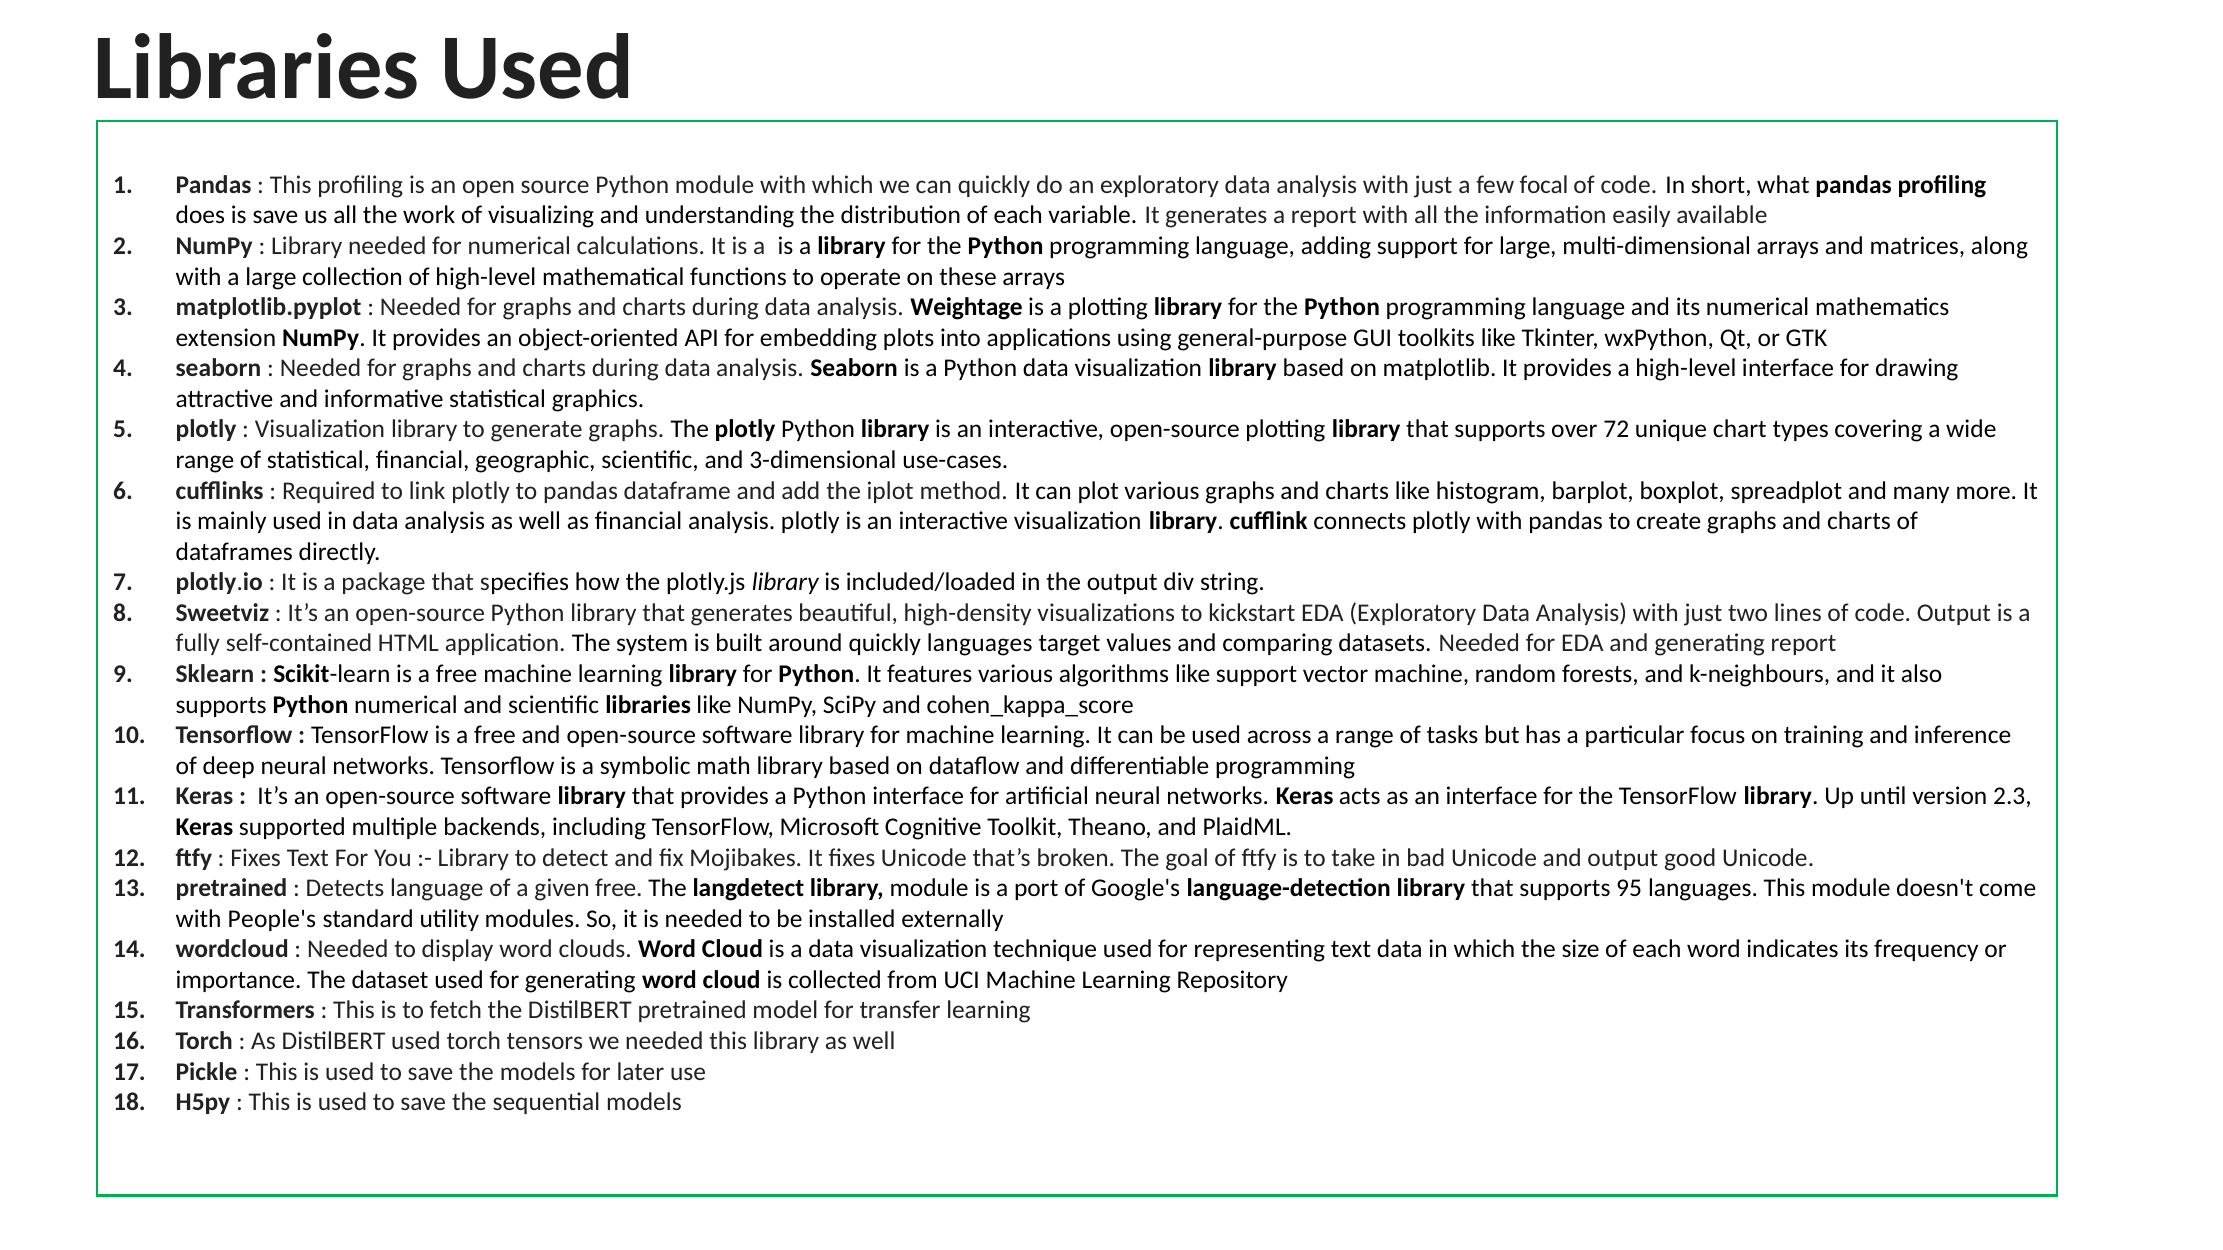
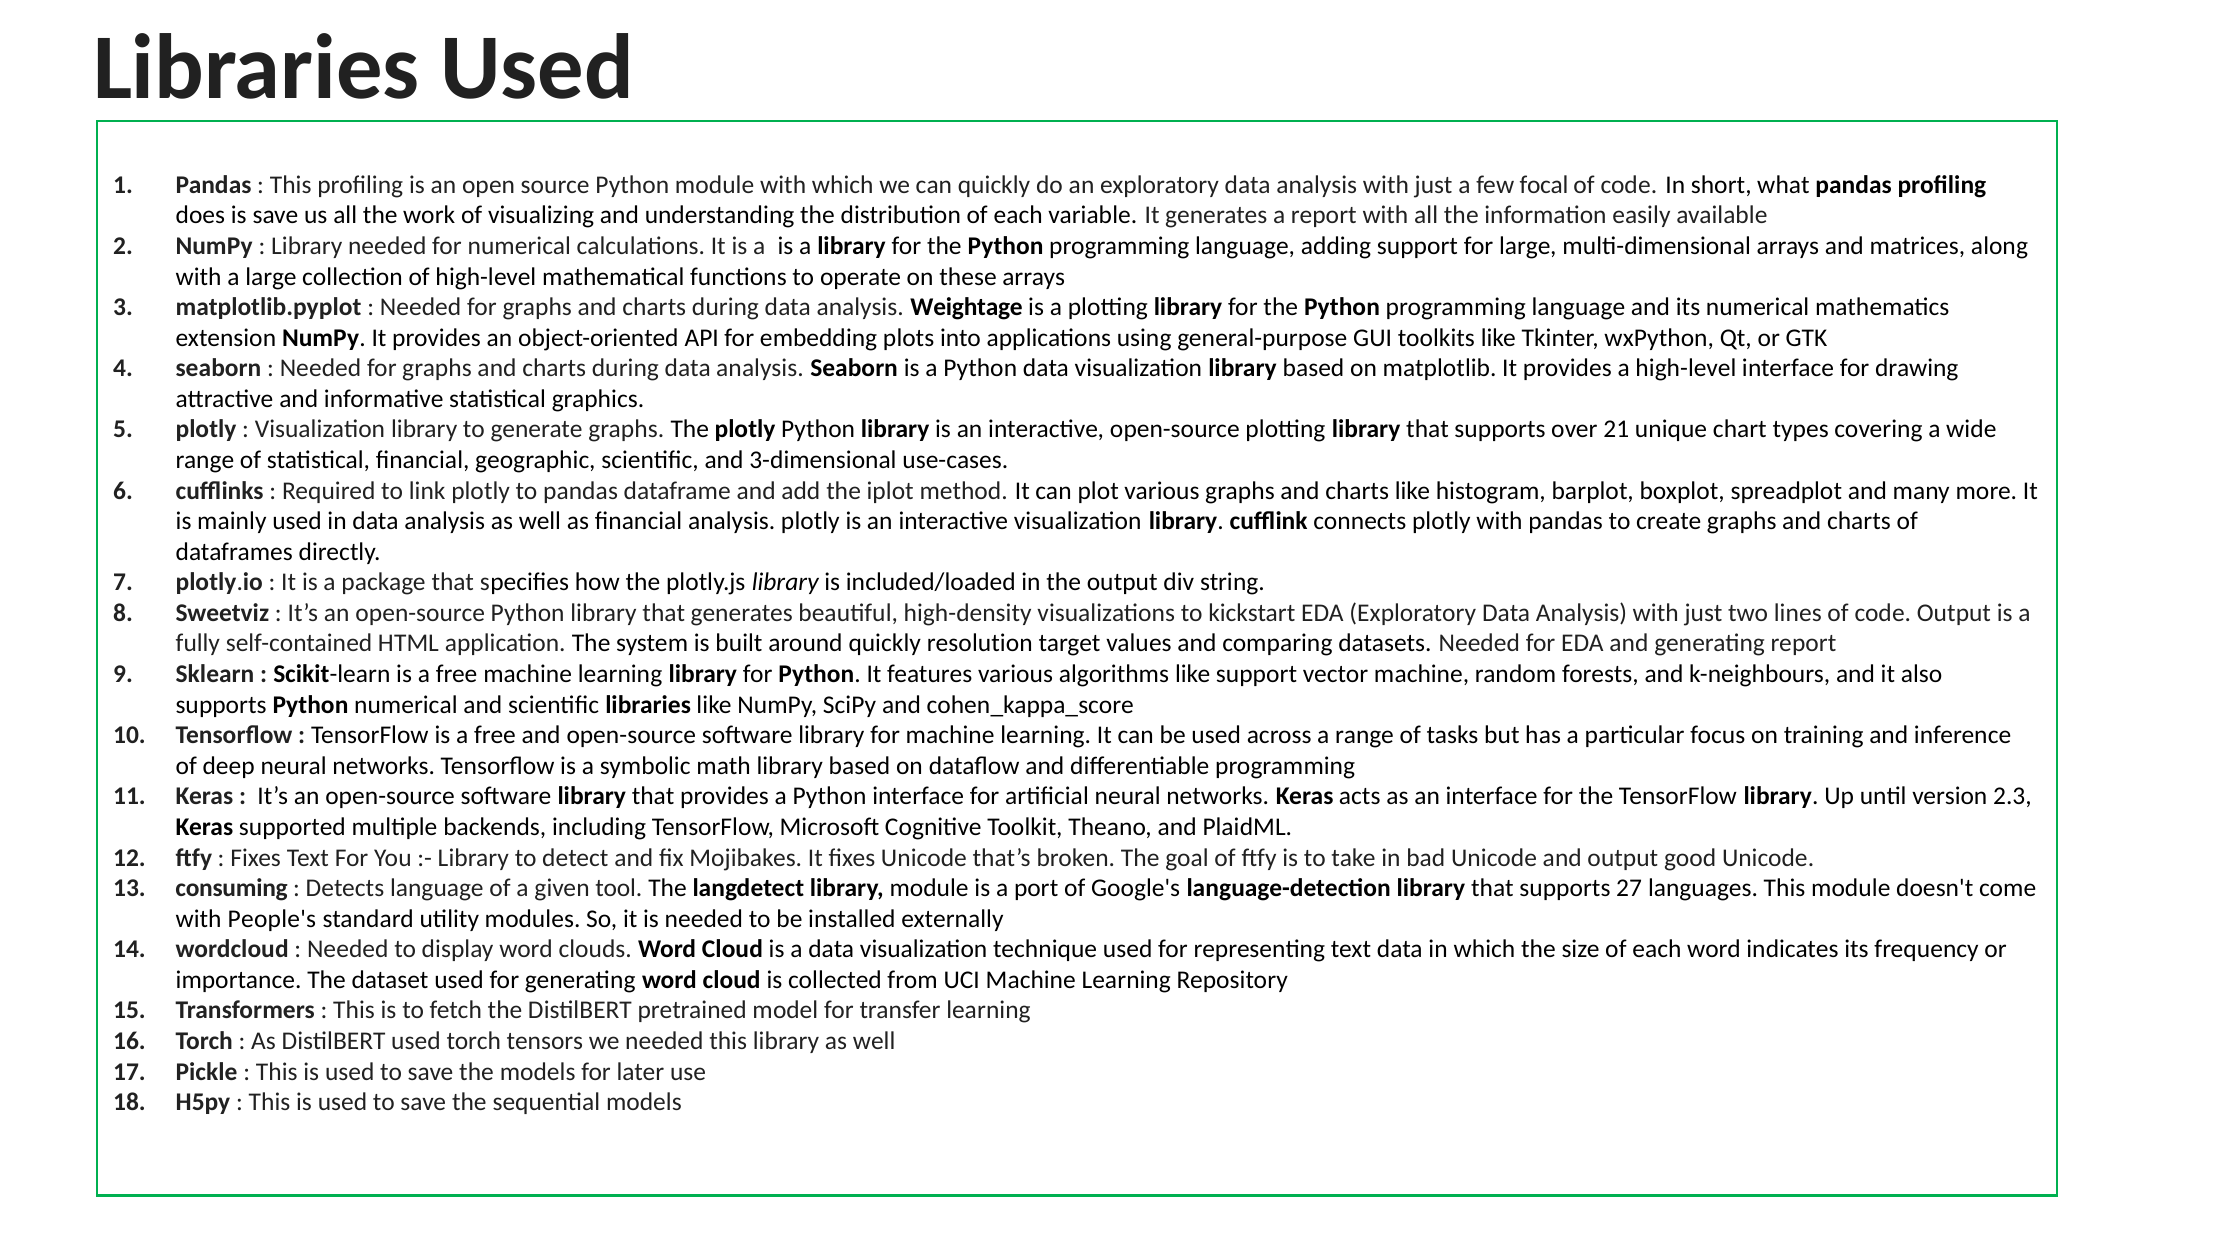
72: 72 -> 21
quickly languages: languages -> resolution
pretrained at (232, 888): pretrained -> consuming
given free: free -> tool
95: 95 -> 27
